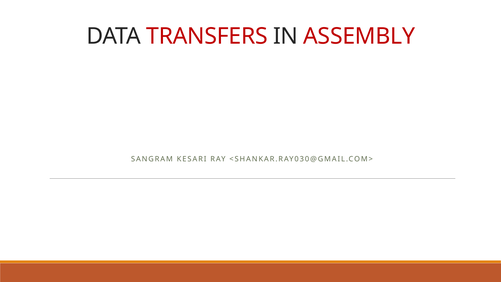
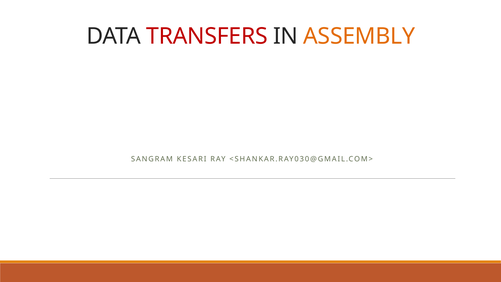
ASSEMBLY colour: red -> orange
